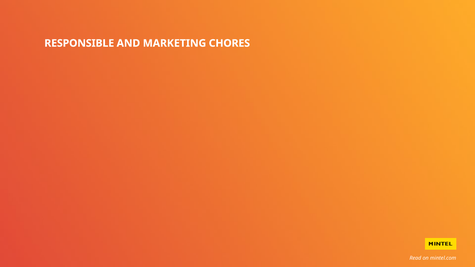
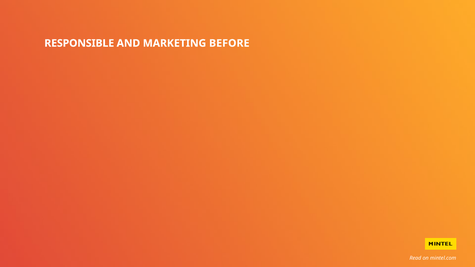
CHORES: CHORES -> BEFORE
